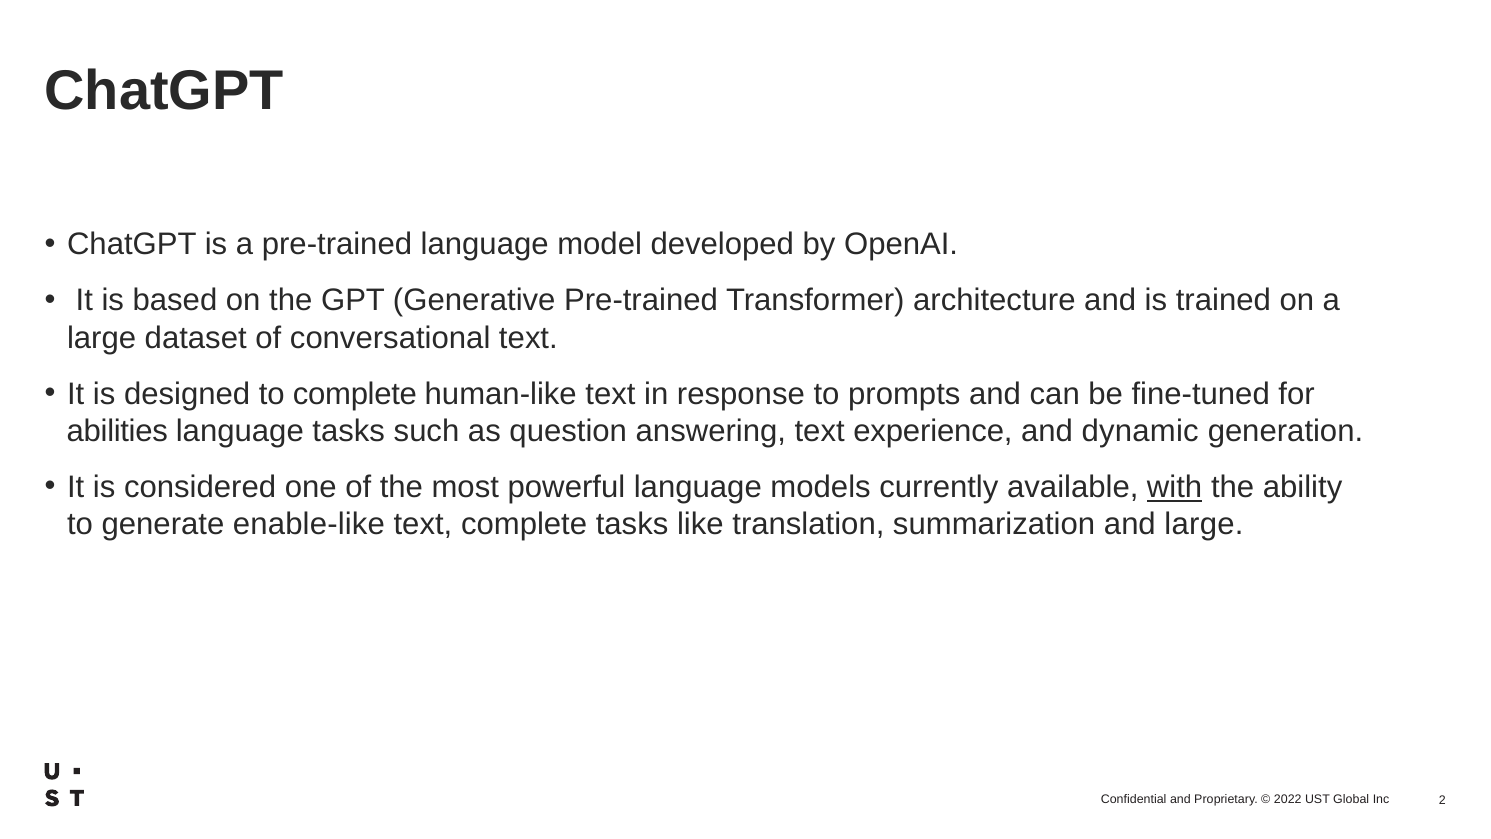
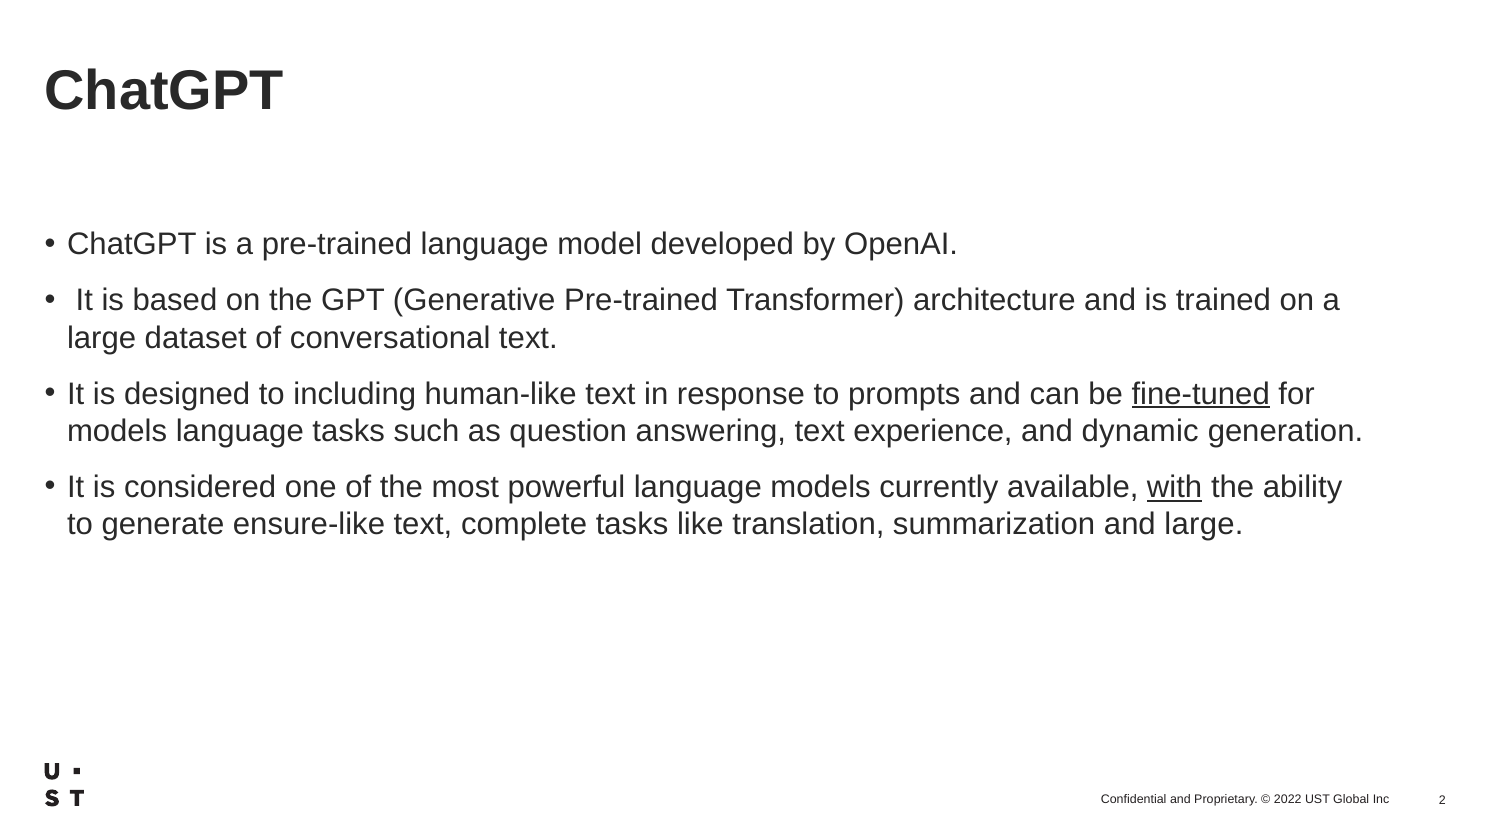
to complete: complete -> including
fine-tuned underline: none -> present
abilities at (117, 431): abilities -> models
enable-like: enable-like -> ensure-like
